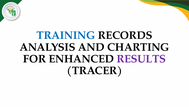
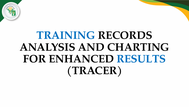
RESULTS colour: purple -> blue
